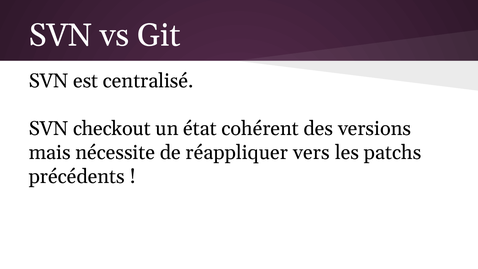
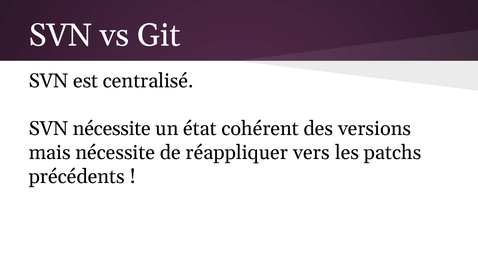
SVN checkout: checkout -> nécessite
